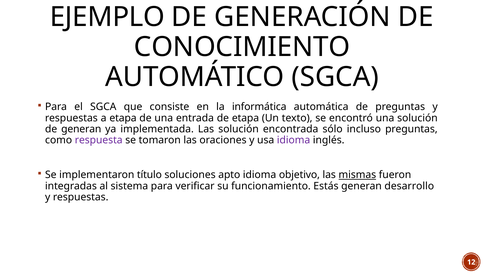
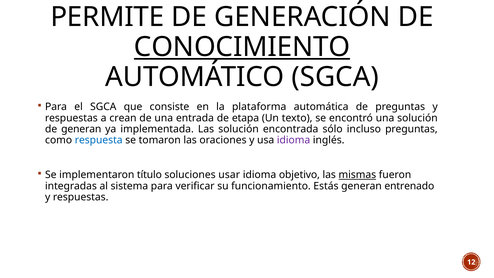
EJEMPLO: EJEMPLO -> PERMITE
CONOCIMIENTO underline: none -> present
informática: informática -> plataforma
a etapa: etapa -> crean
respuesta colour: purple -> blue
apto: apto -> usar
desarrollo: desarrollo -> entrenado
